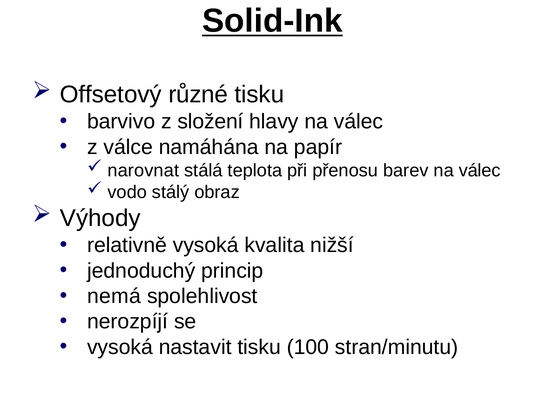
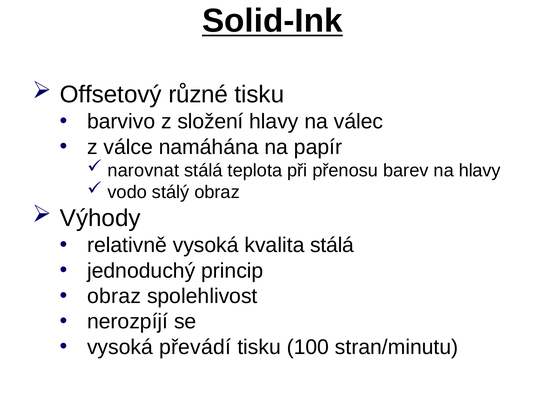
barev na válec: válec -> hlavy
kvalita nižší: nižší -> stálá
nemá at (114, 296): nemá -> obraz
nastavit: nastavit -> převádí
